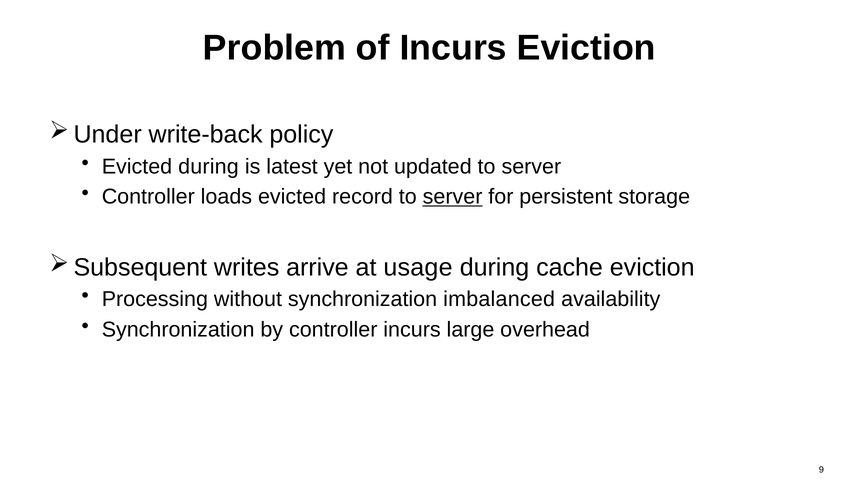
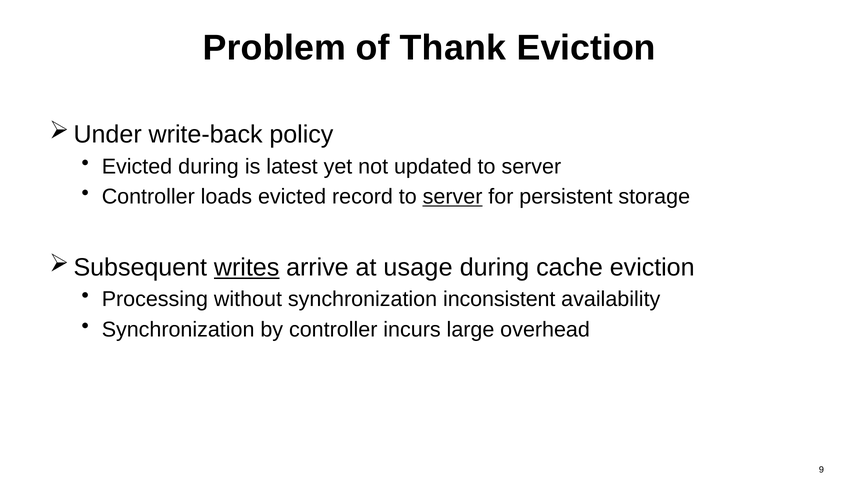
of Incurs: Incurs -> Thank
writes underline: none -> present
imbalanced: imbalanced -> inconsistent
